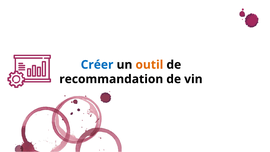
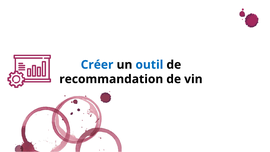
outil colour: orange -> blue
